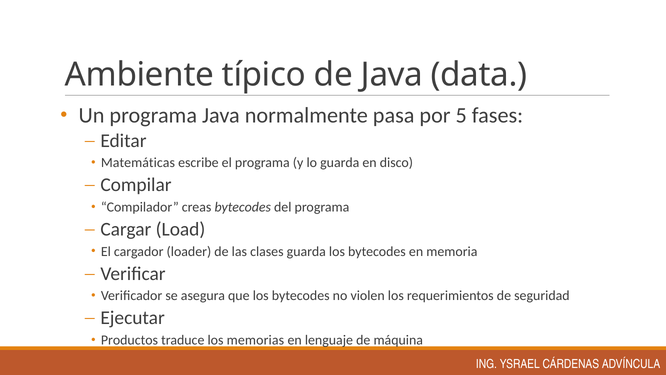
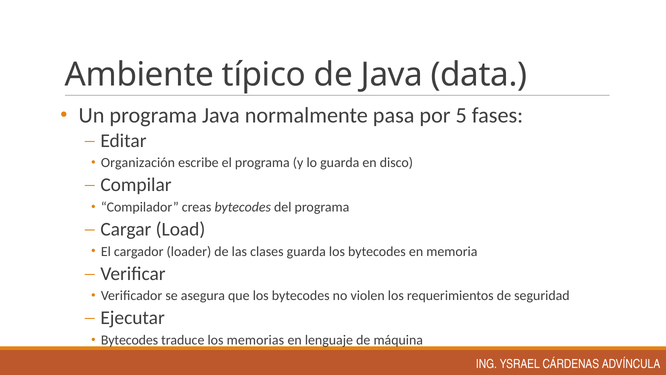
Matemáticas: Matemáticas -> Organización
Productos at (129, 340): Productos -> Bytecodes
